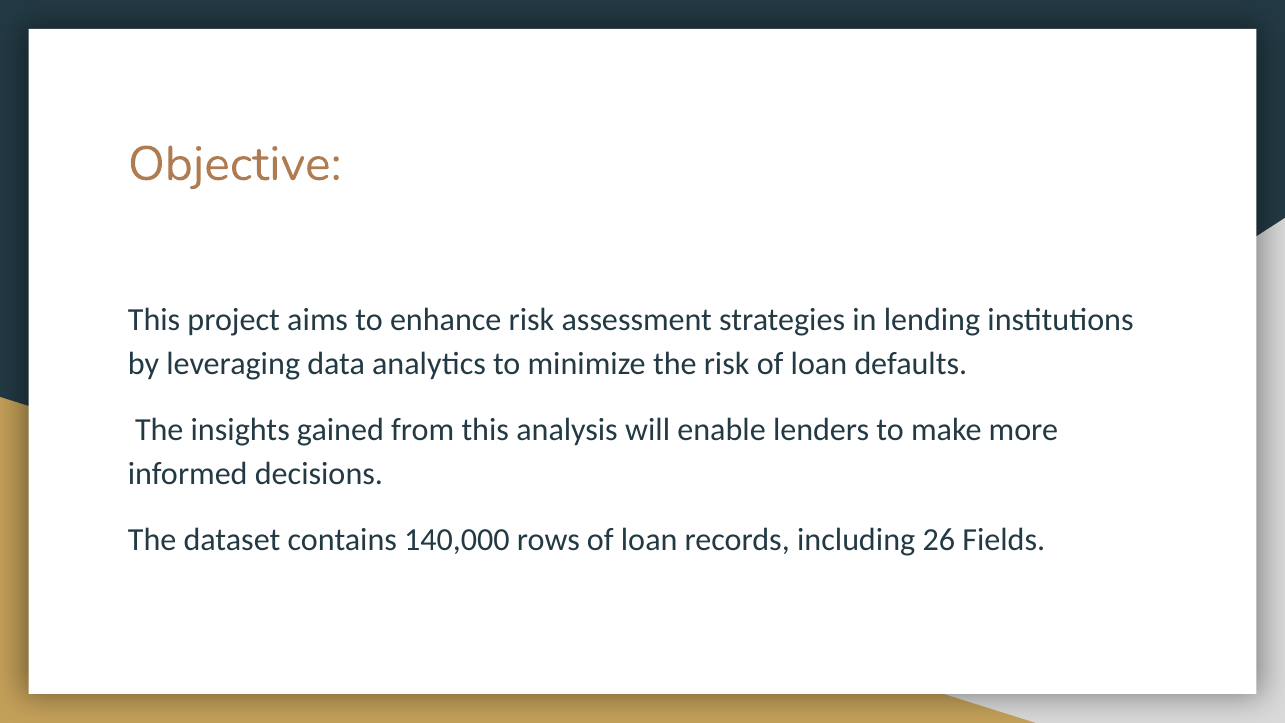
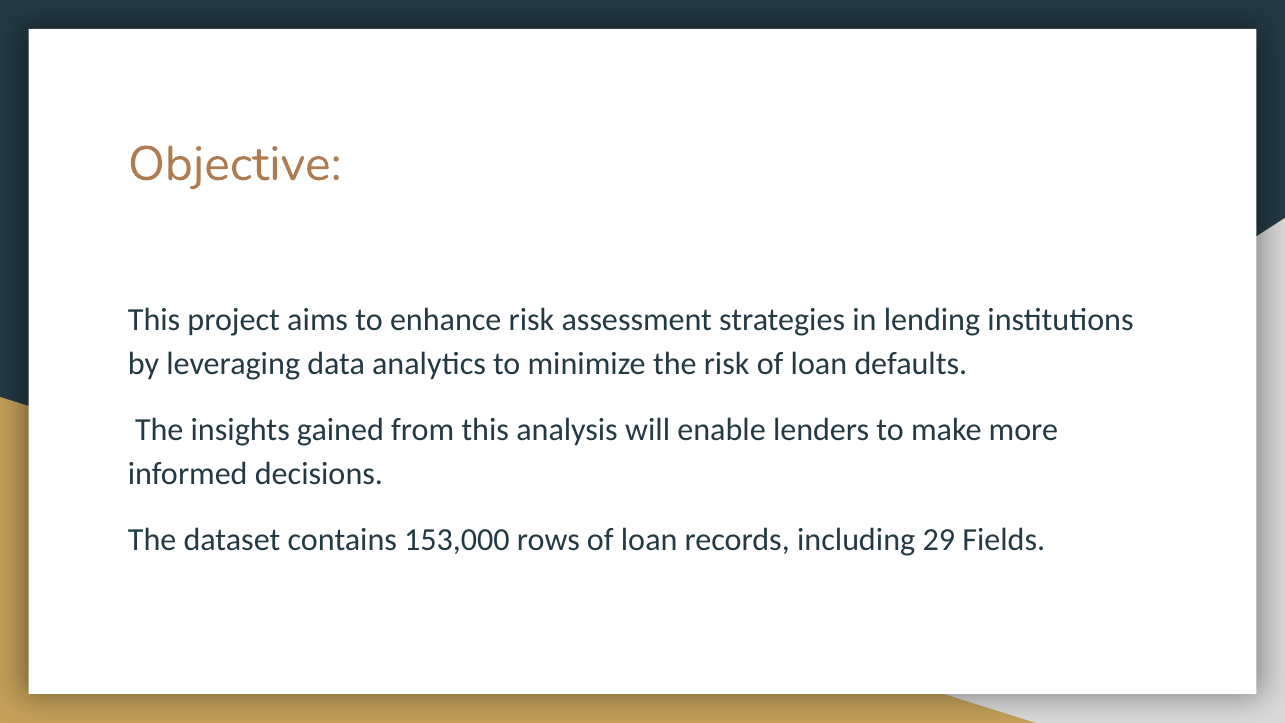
140,000: 140,000 -> 153,000
26: 26 -> 29
